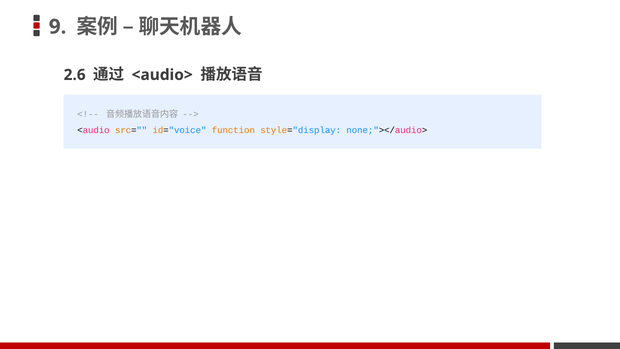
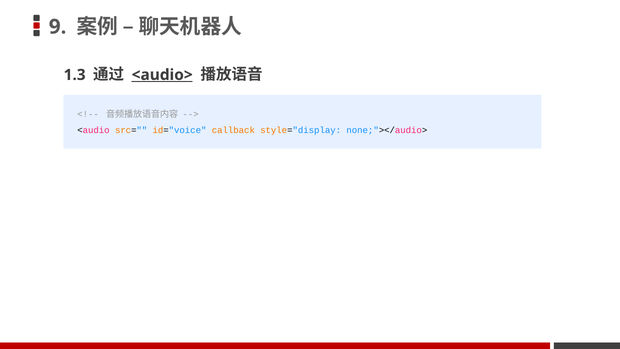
2.6: 2.6 -> 1.3
<audio> underline: none -> present
function: function -> callback
